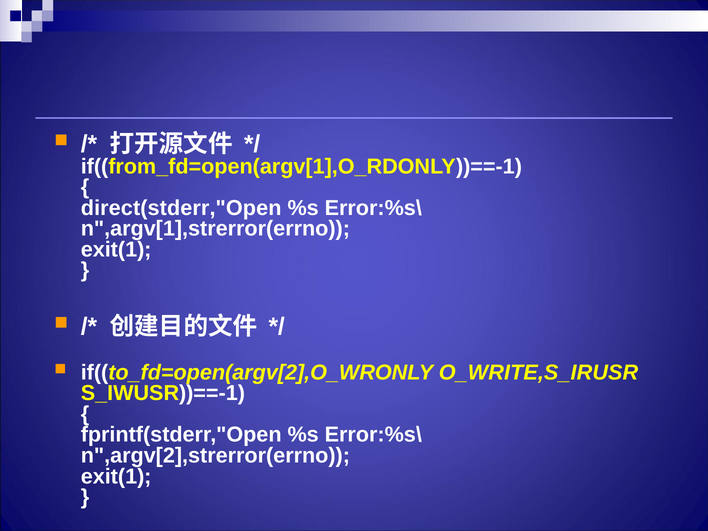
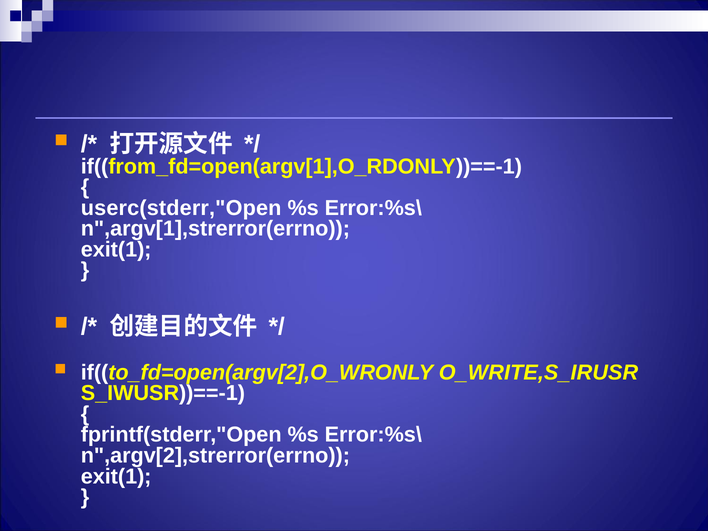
direct(stderr,"Open: direct(stderr,"Open -> userc(stderr,"Open
